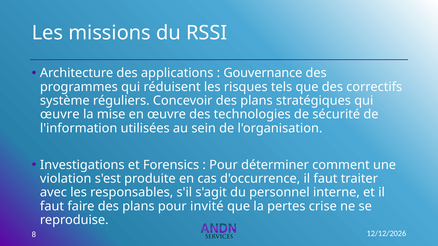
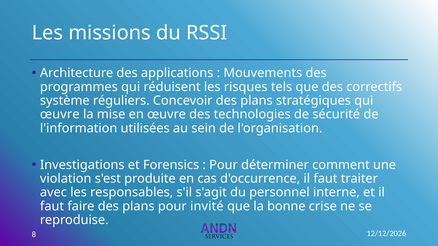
Gouvernance: Gouvernance -> Mouvements
pertes: pertes -> bonne
